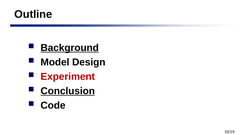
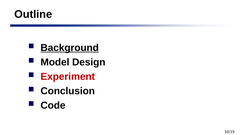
Conclusion underline: present -> none
